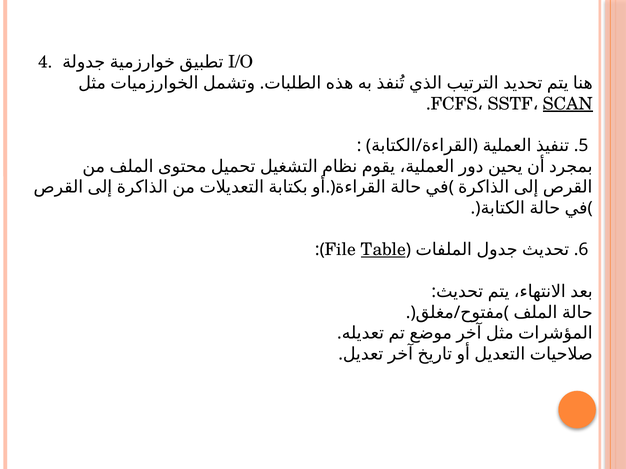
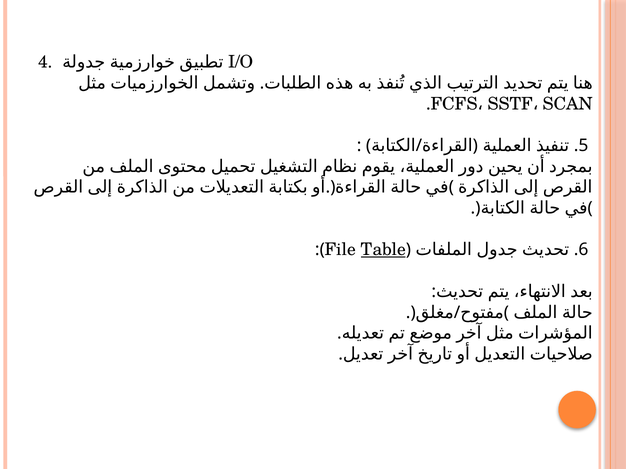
SCAN underline: present -> none
